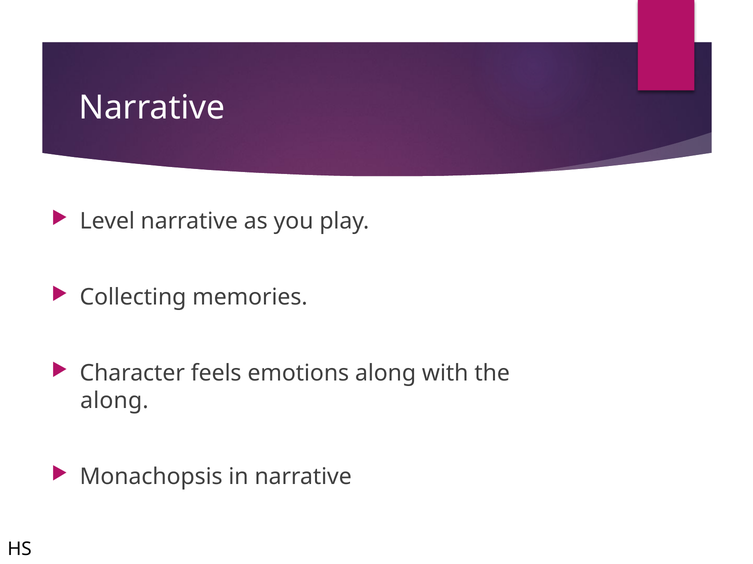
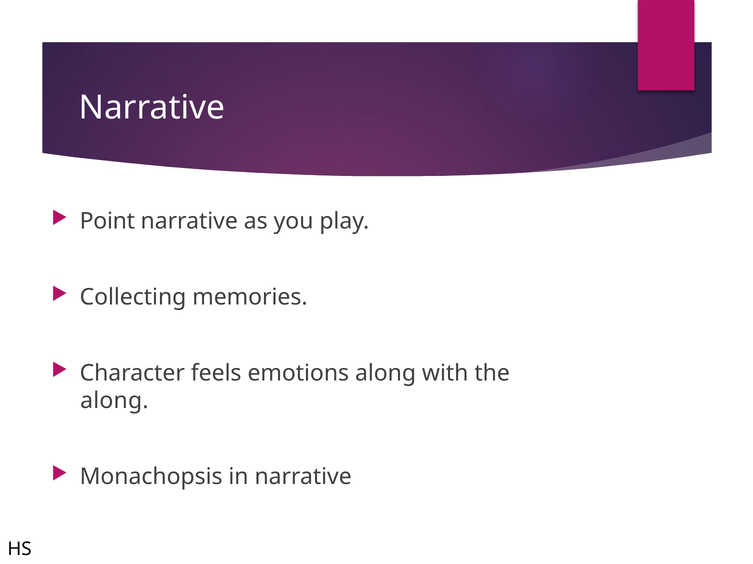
Level: Level -> Point
